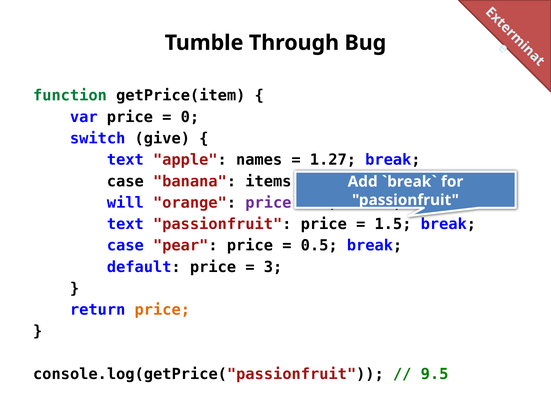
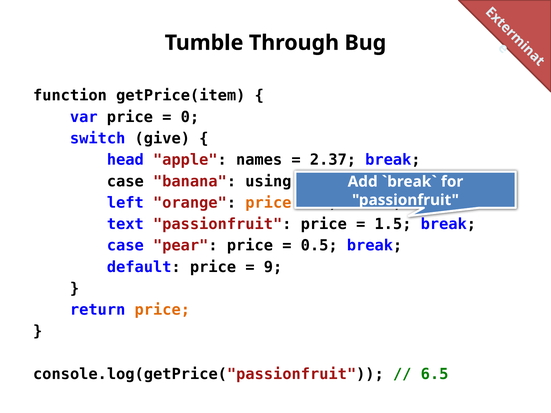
function colour: green -> black
text at (125, 160): text -> head
1.27: 1.27 -> 2.37
items: items -> using
will: will -> left
price at (268, 203) colour: purple -> orange
3: 3 -> 9
9.5: 9.5 -> 6.5
